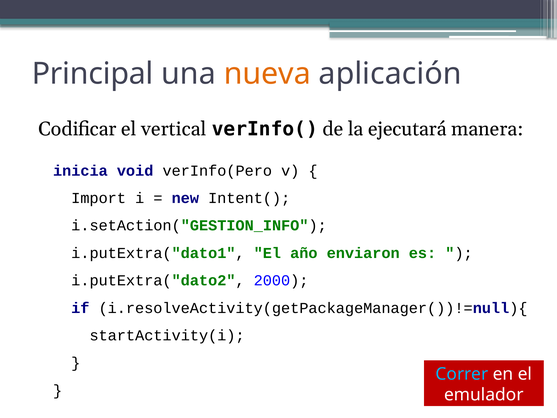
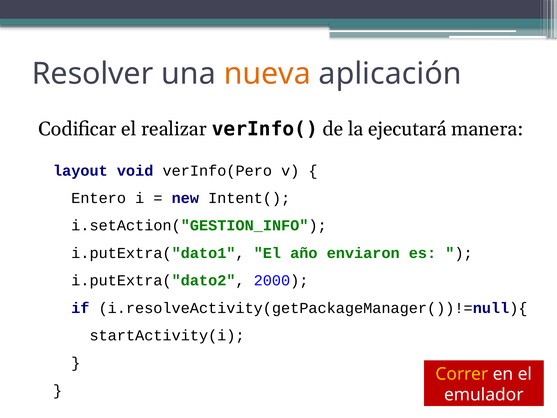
Principal: Principal -> Resolver
vertical: vertical -> realizar
inicia: inicia -> layout
Import: Import -> Entero
Correr colour: light blue -> yellow
